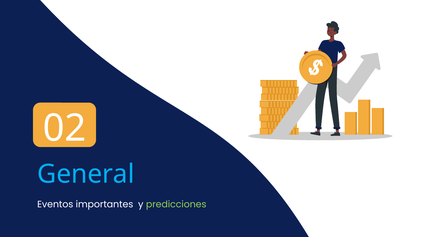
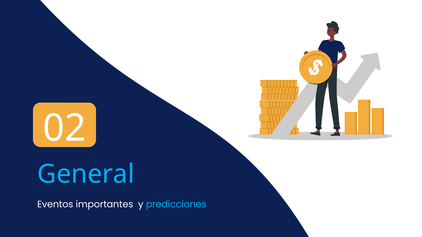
predicciones colour: light green -> light blue
